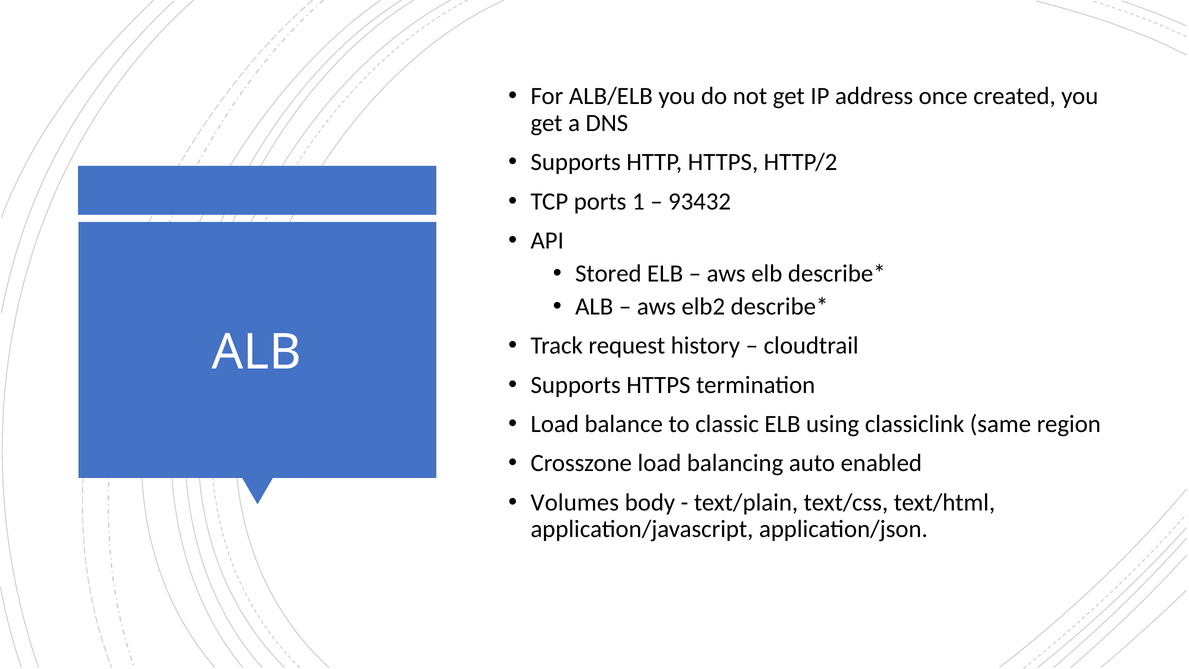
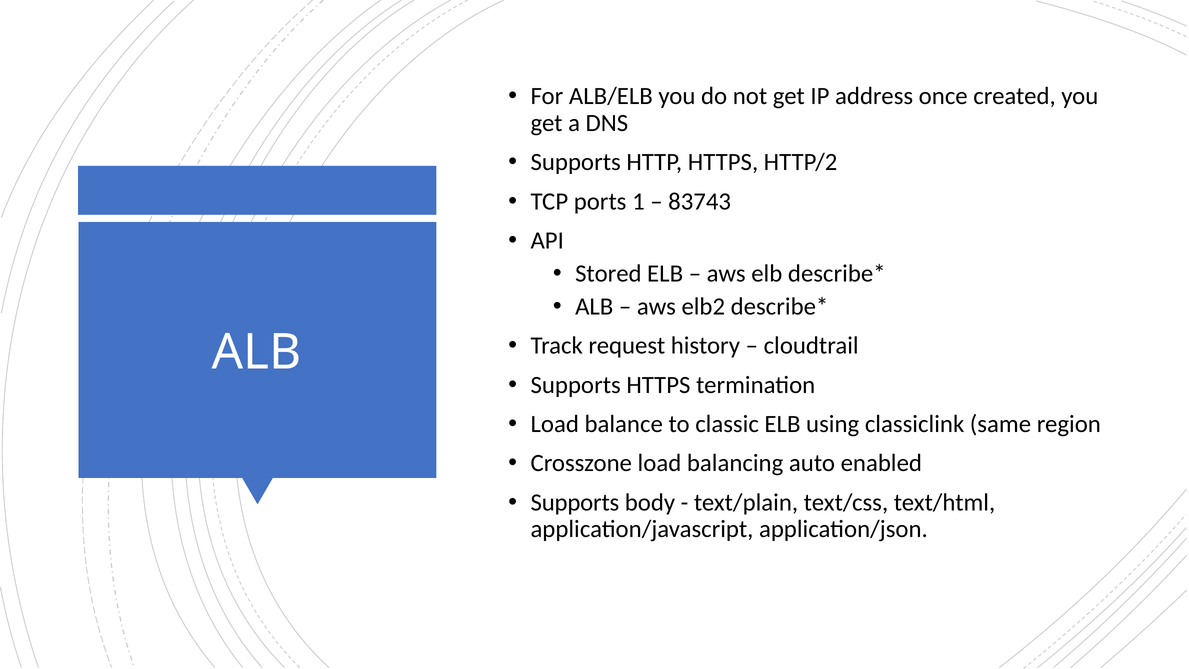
93432: 93432 -> 83743
Volumes at (575, 502): Volumes -> Supports
